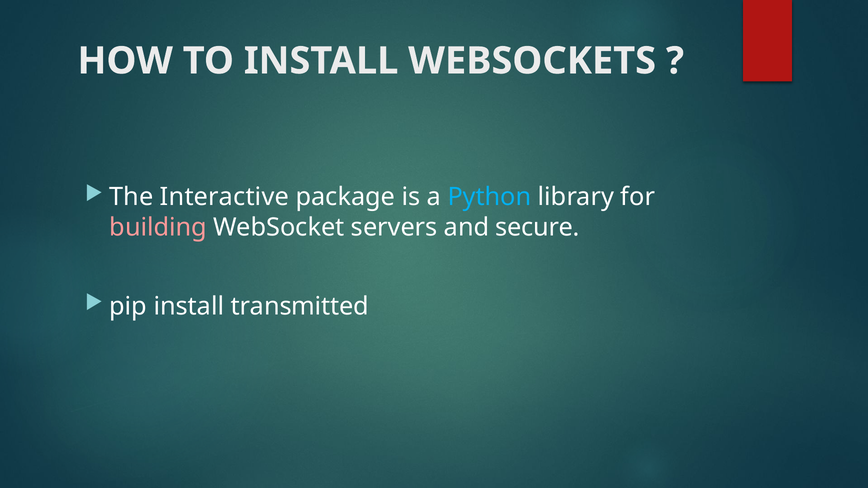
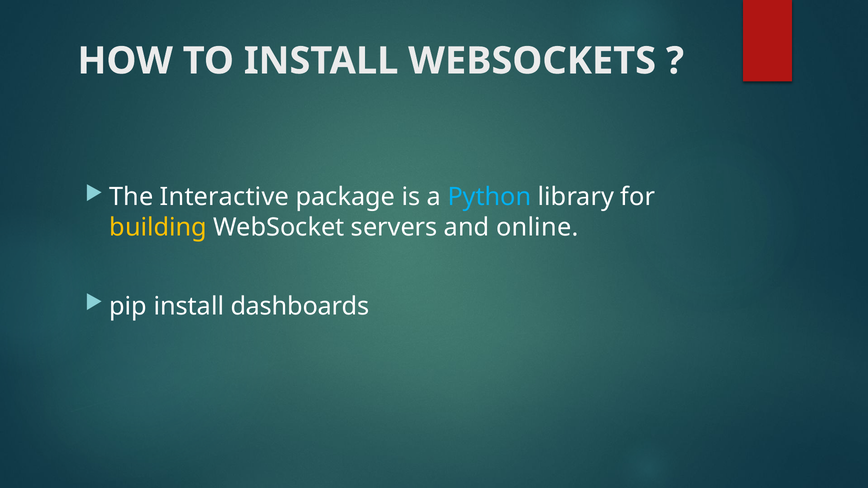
building colour: pink -> yellow
secure: secure -> online
transmitted: transmitted -> dashboards
